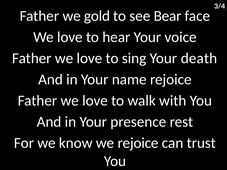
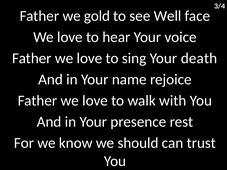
Bear: Bear -> Well
we rejoice: rejoice -> should
